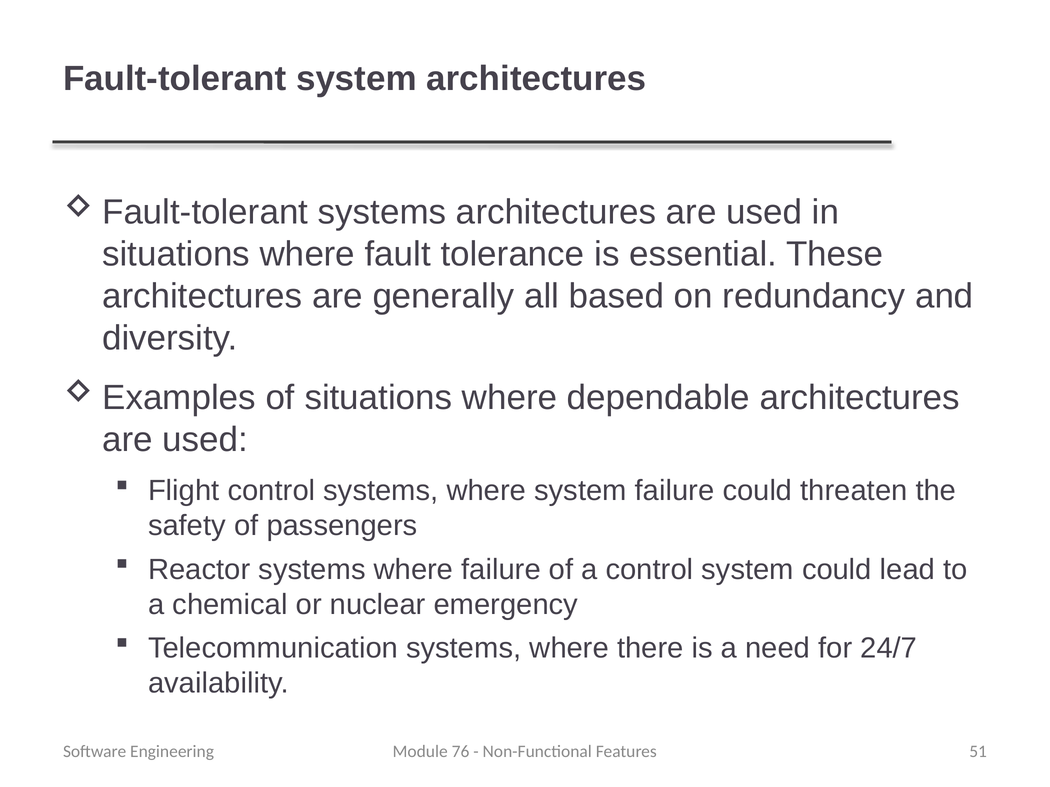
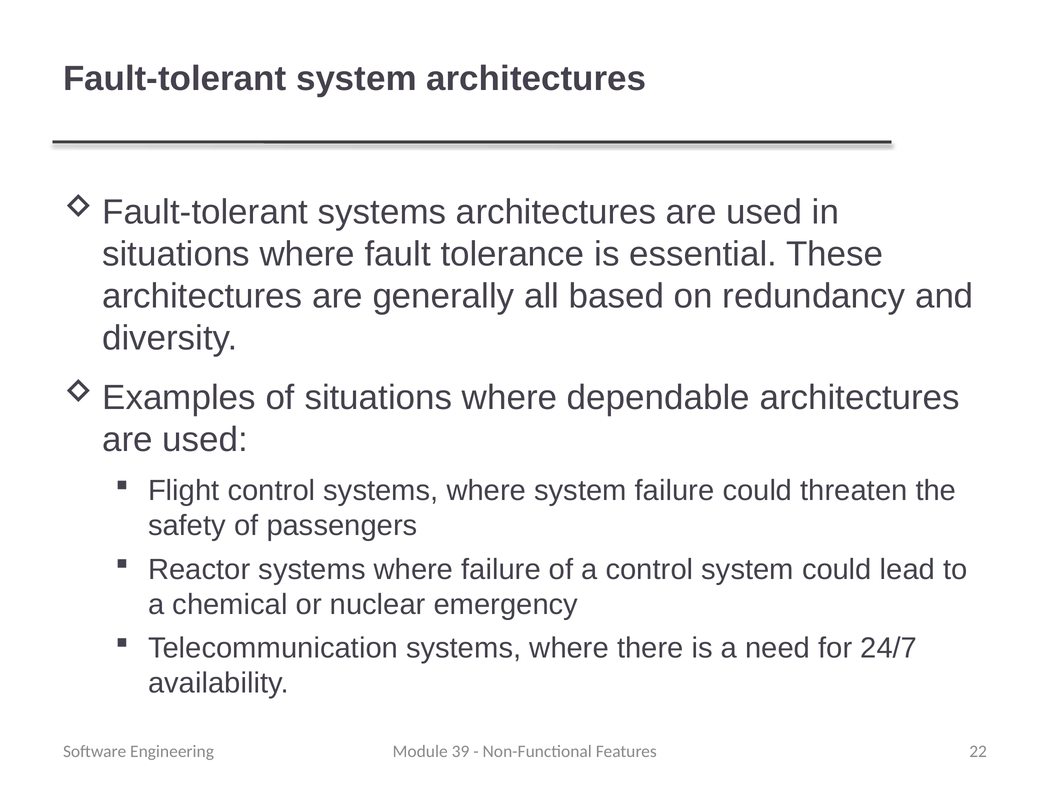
76: 76 -> 39
51: 51 -> 22
